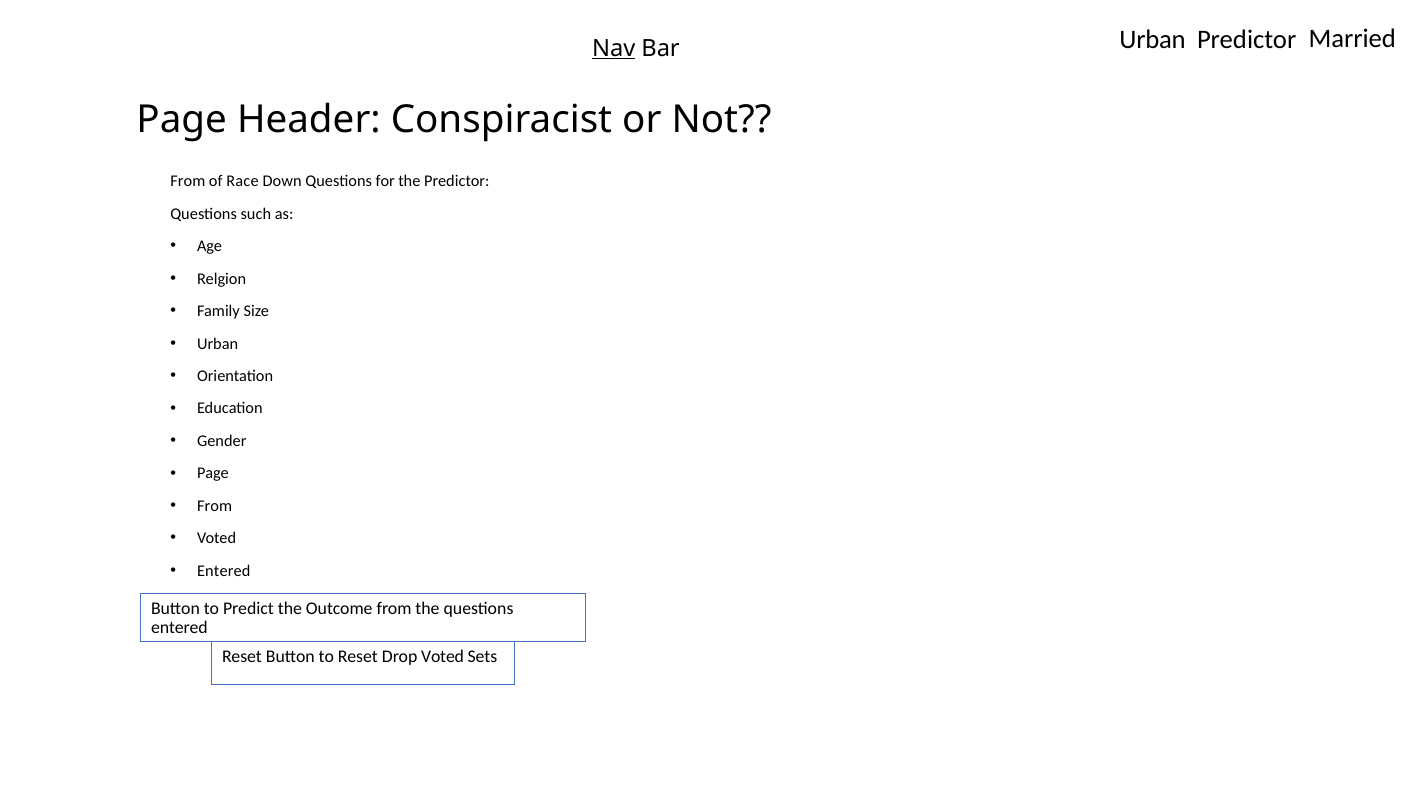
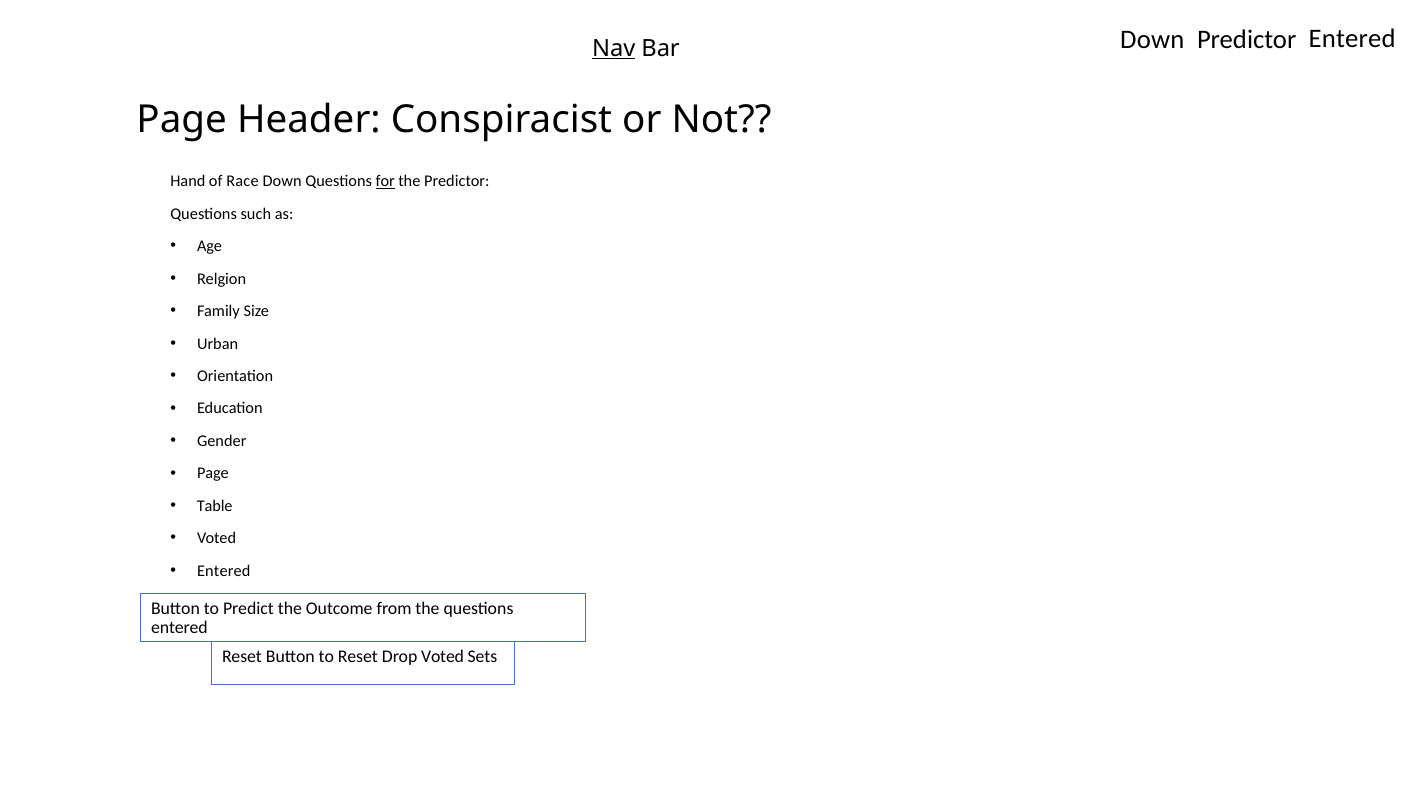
Married at (1352, 38): Married -> Entered
Bar Urban: Urban -> Down
From at (188, 181): From -> Hand
for underline: none -> present
From at (215, 506): From -> Table
